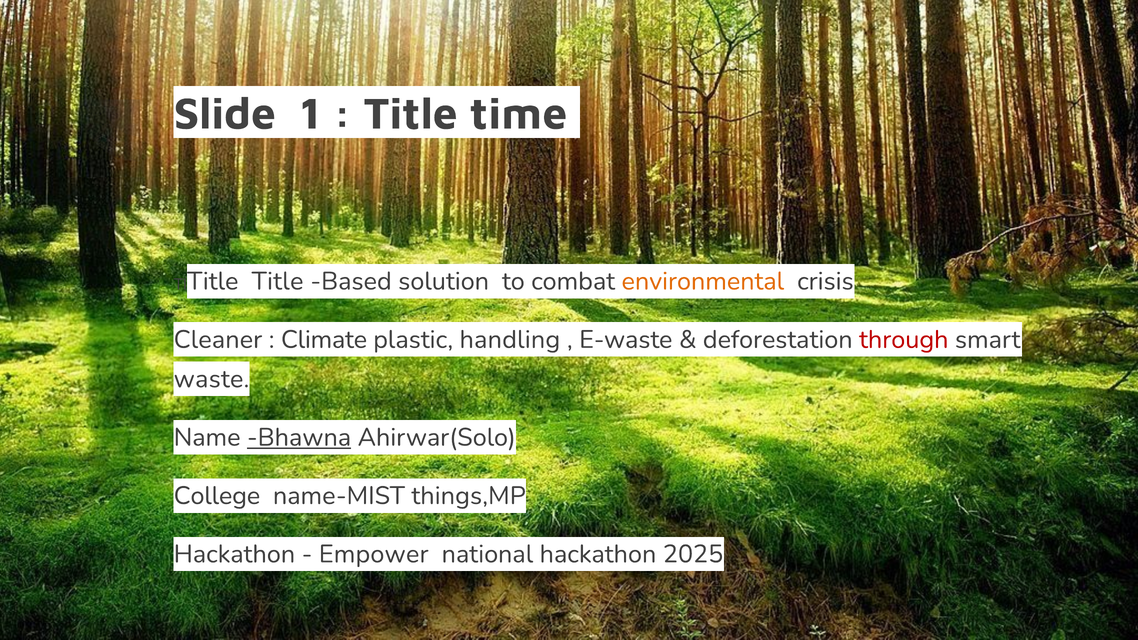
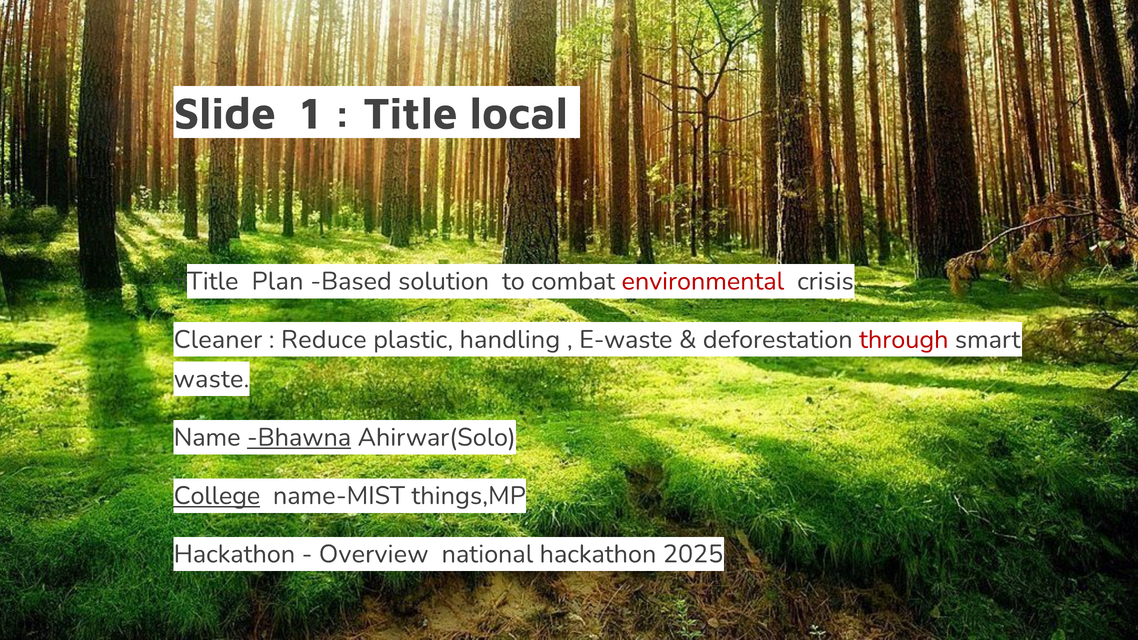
time: time -> local
Title Title: Title -> Plan
environmental colour: orange -> red
Climate: Climate -> Reduce
College underline: none -> present
Empower: Empower -> Overview
